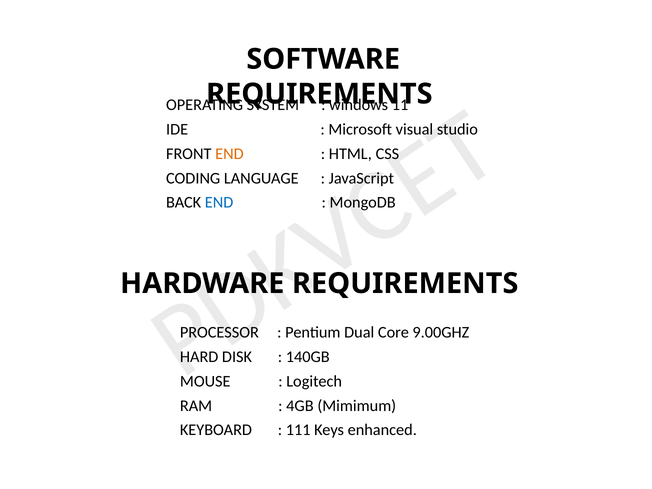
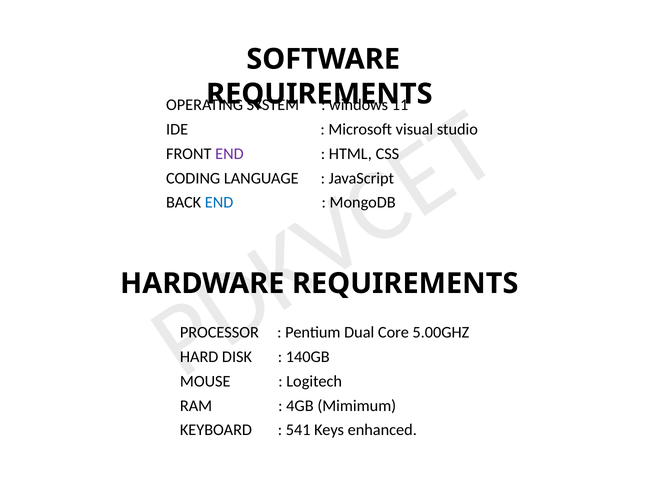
END at (229, 154) colour: orange -> purple
9.00GHZ: 9.00GHZ -> 5.00GHZ
111: 111 -> 541
